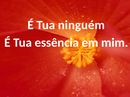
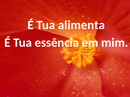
ninguém: ninguém -> alimenta
